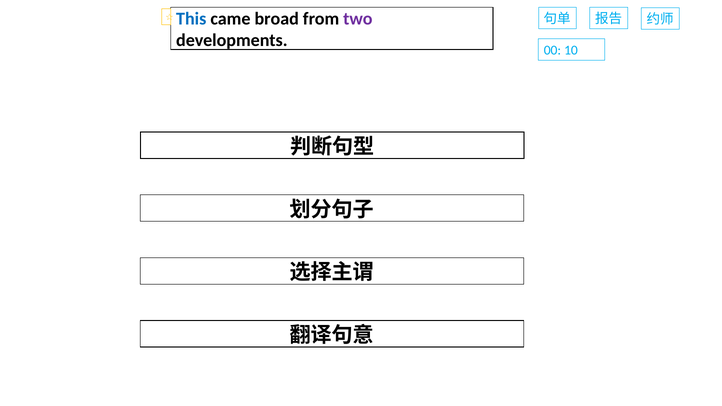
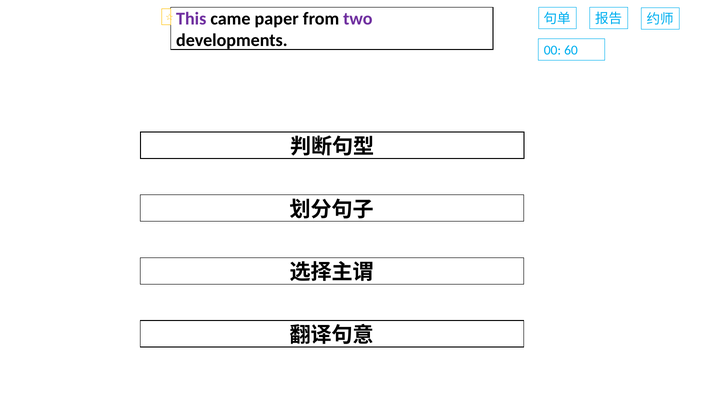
This colour: blue -> purple
broad: broad -> paper
10: 10 -> 60
